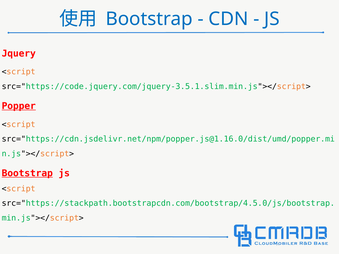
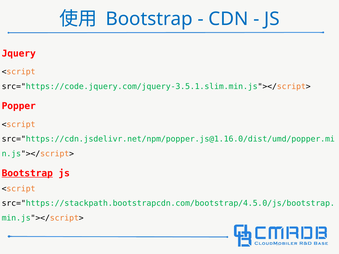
Popper underline: present -> none
